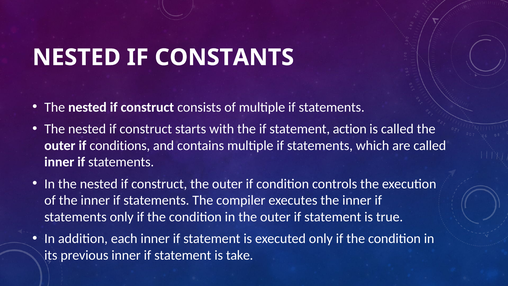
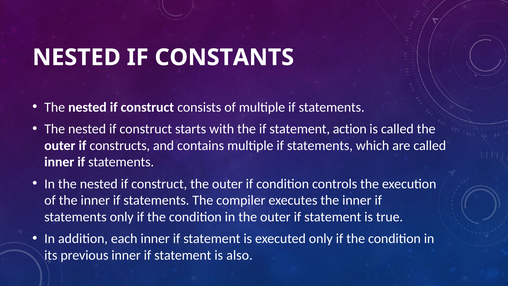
conditions: conditions -> constructs
take: take -> also
